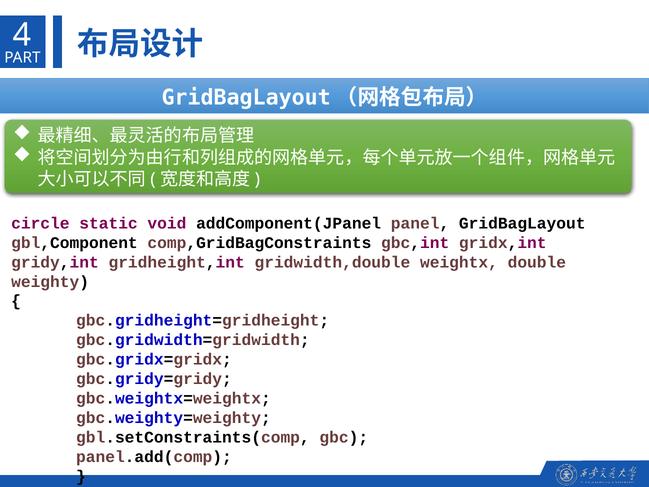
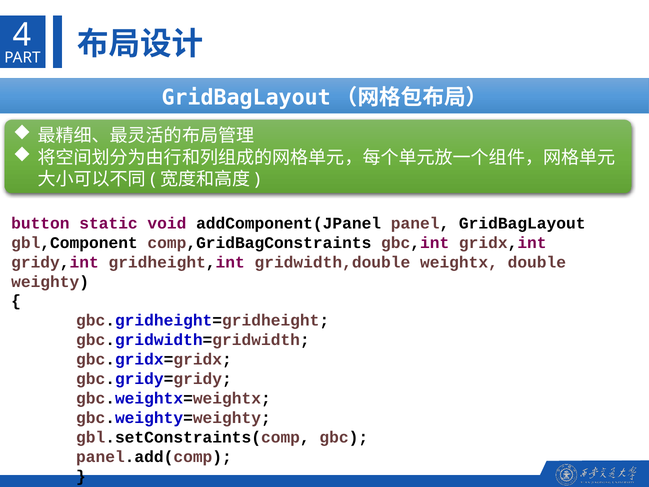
circle: circle -> button
